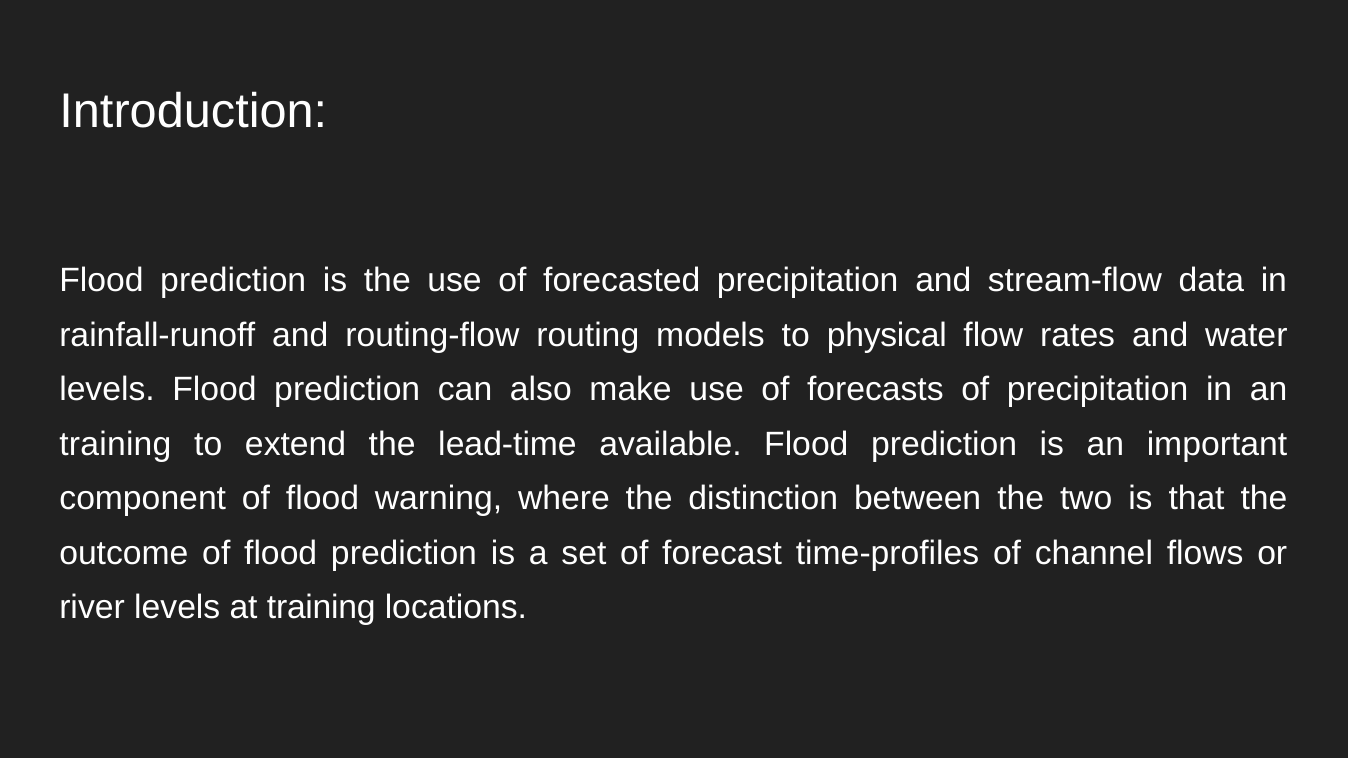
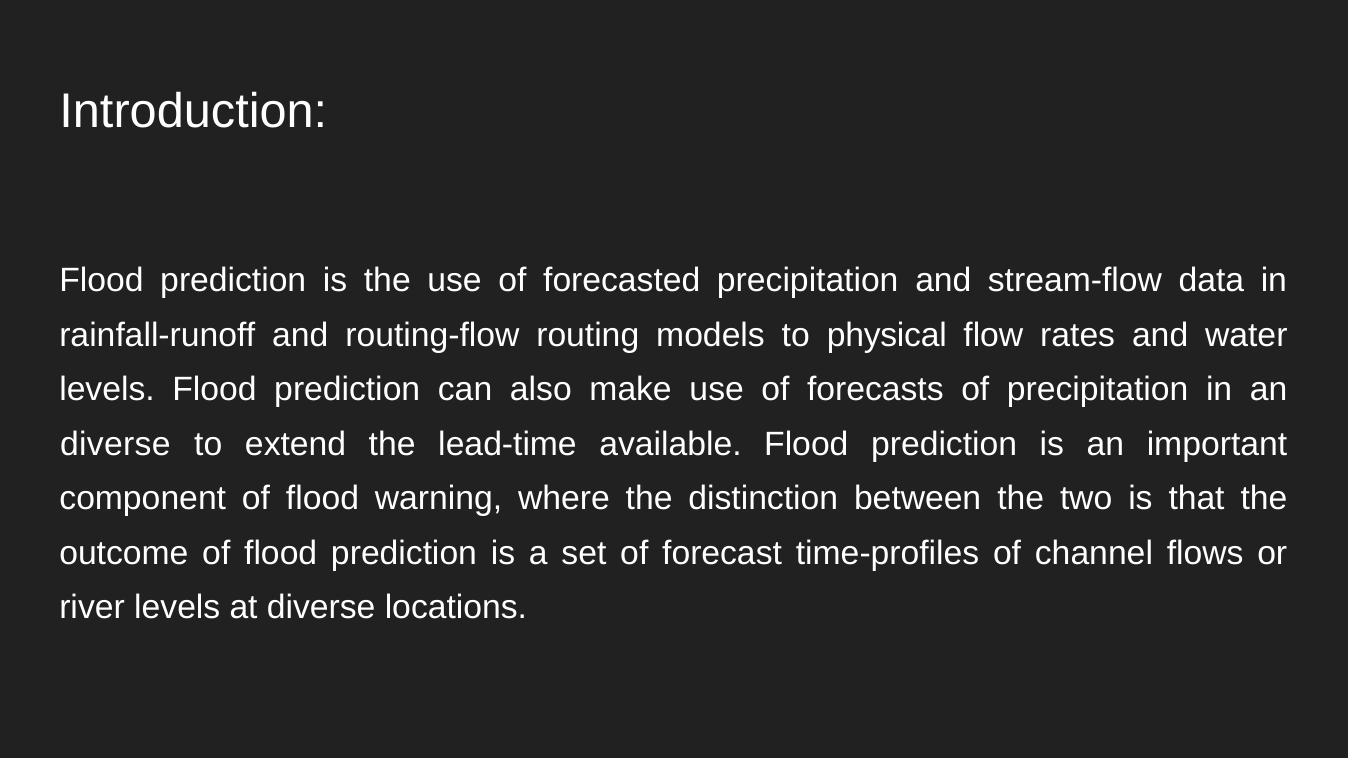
training at (115, 444): training -> diverse
at training: training -> diverse
